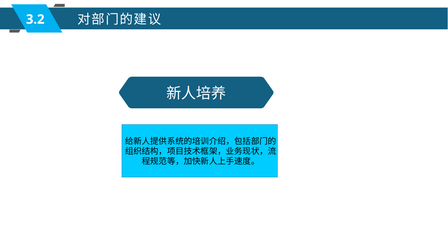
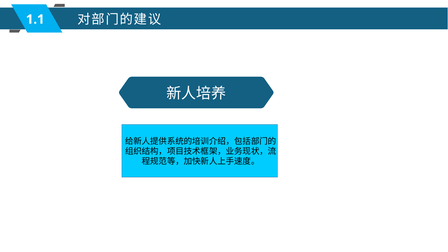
3.2: 3.2 -> 1.1
